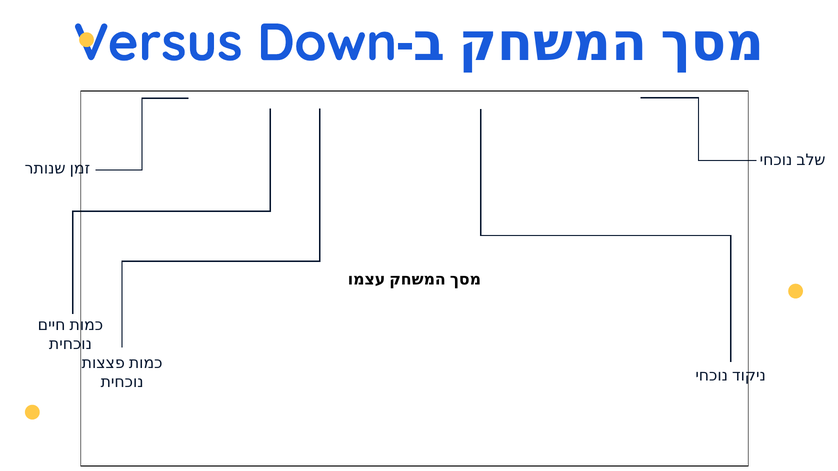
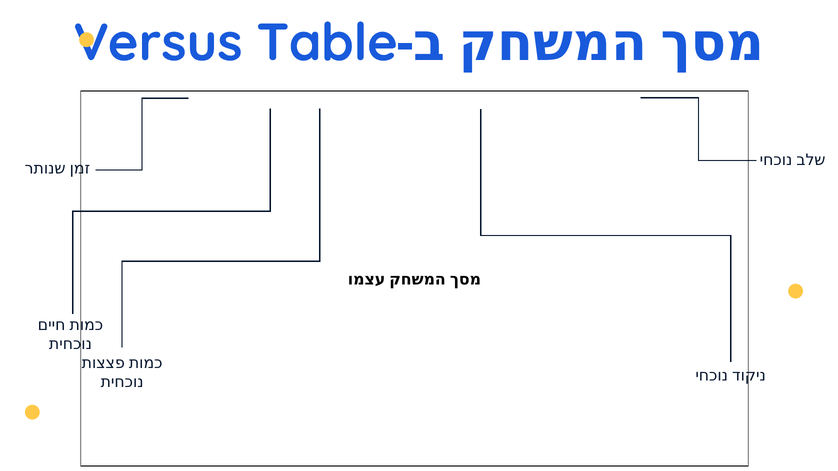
Down: Down -> Table
